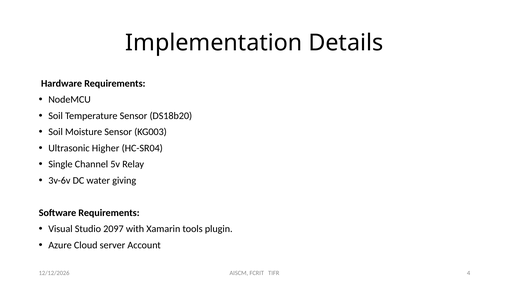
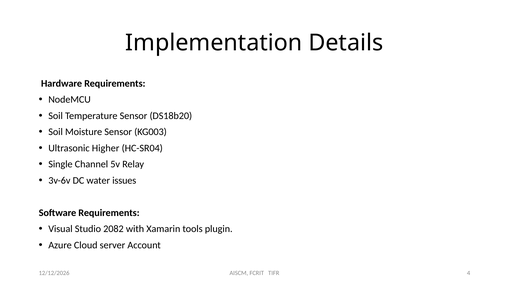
giving: giving -> issues
2097: 2097 -> 2082
